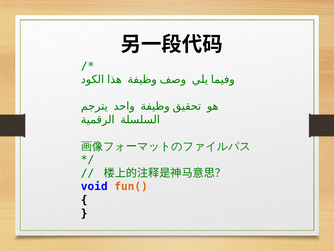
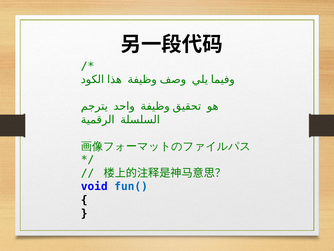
fun( colour: orange -> blue
